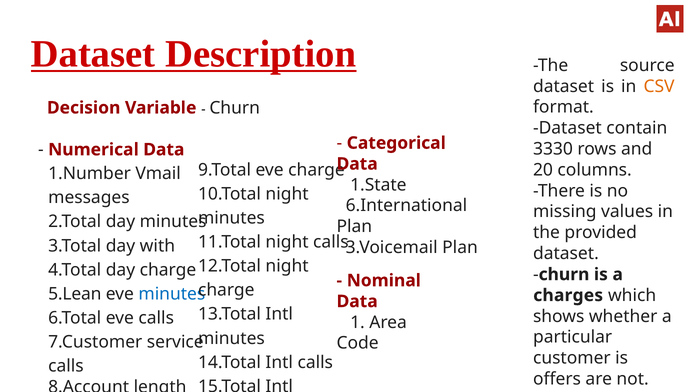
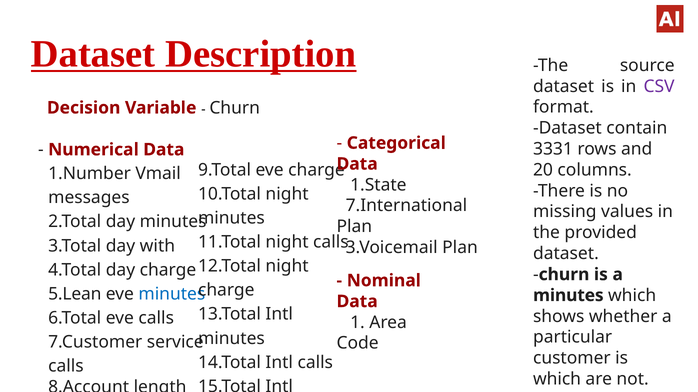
CSV colour: orange -> purple
3330: 3330 -> 3331
6.International: 6.International -> 7.International
charges at (568, 296): charges -> minutes
offers at (557, 380): offers -> which
